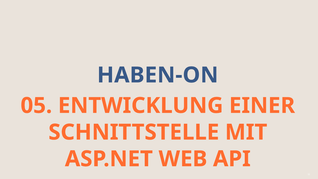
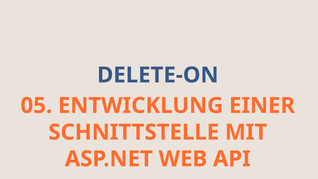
HABEN-ON: HABEN-ON -> DELETE-ON
